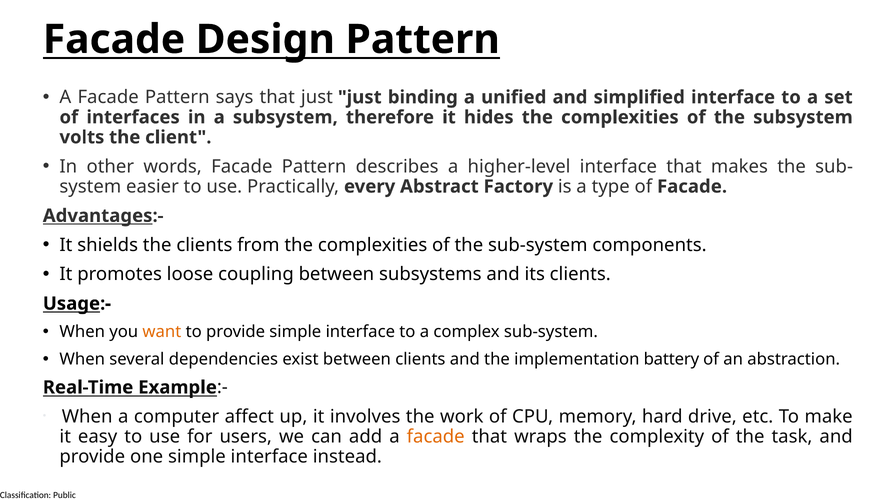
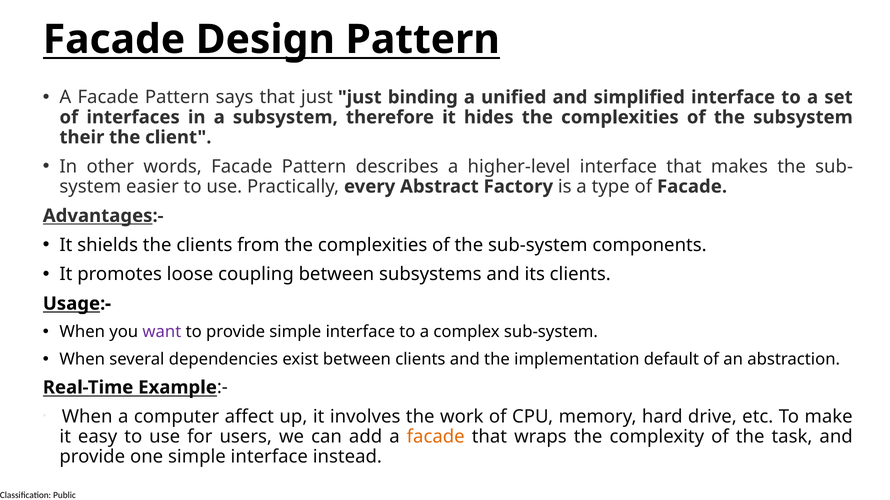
volts: volts -> their
want colour: orange -> purple
battery: battery -> default
